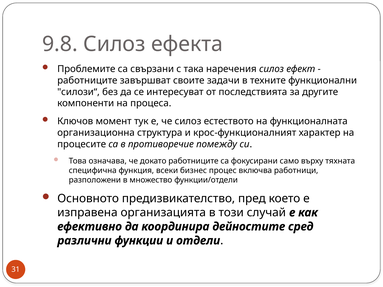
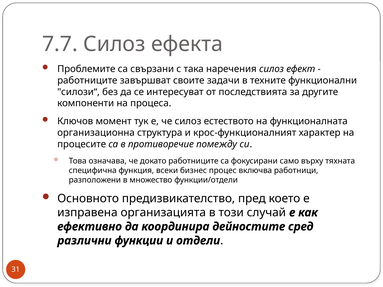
9.8: 9.8 -> 7.7
